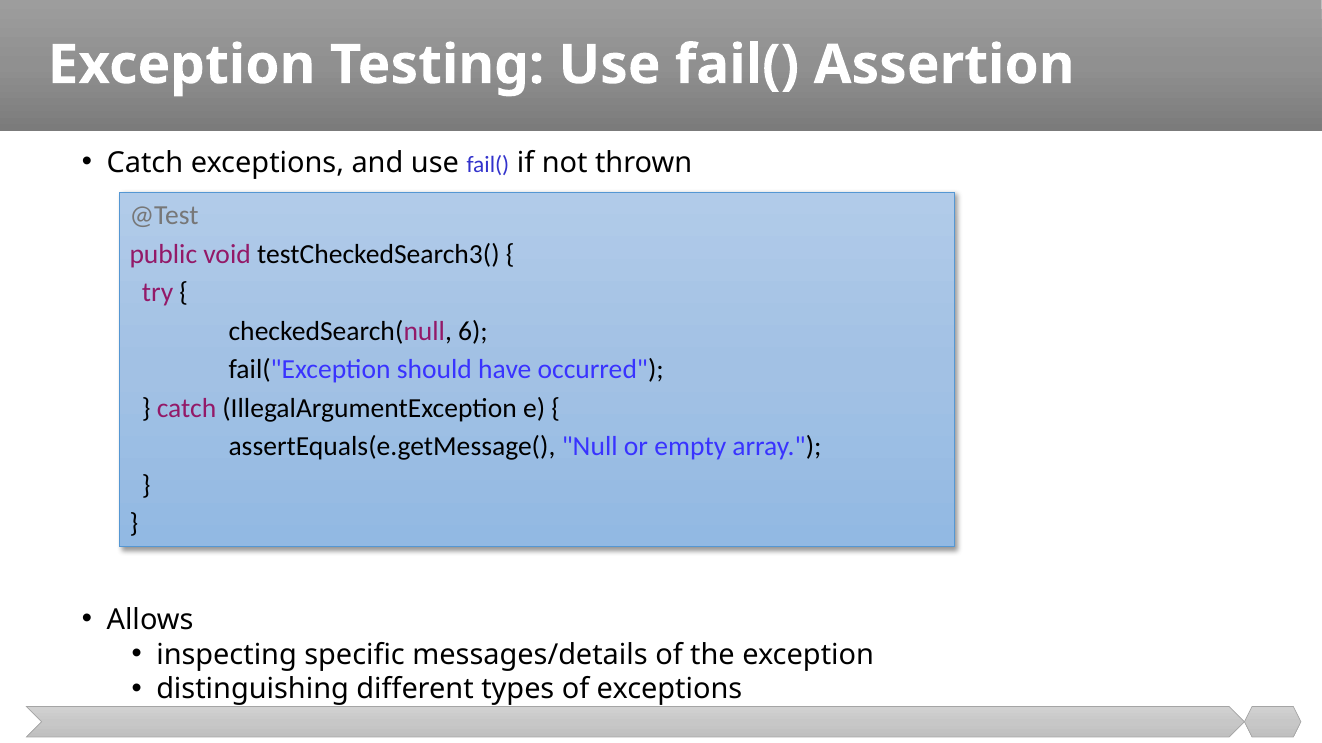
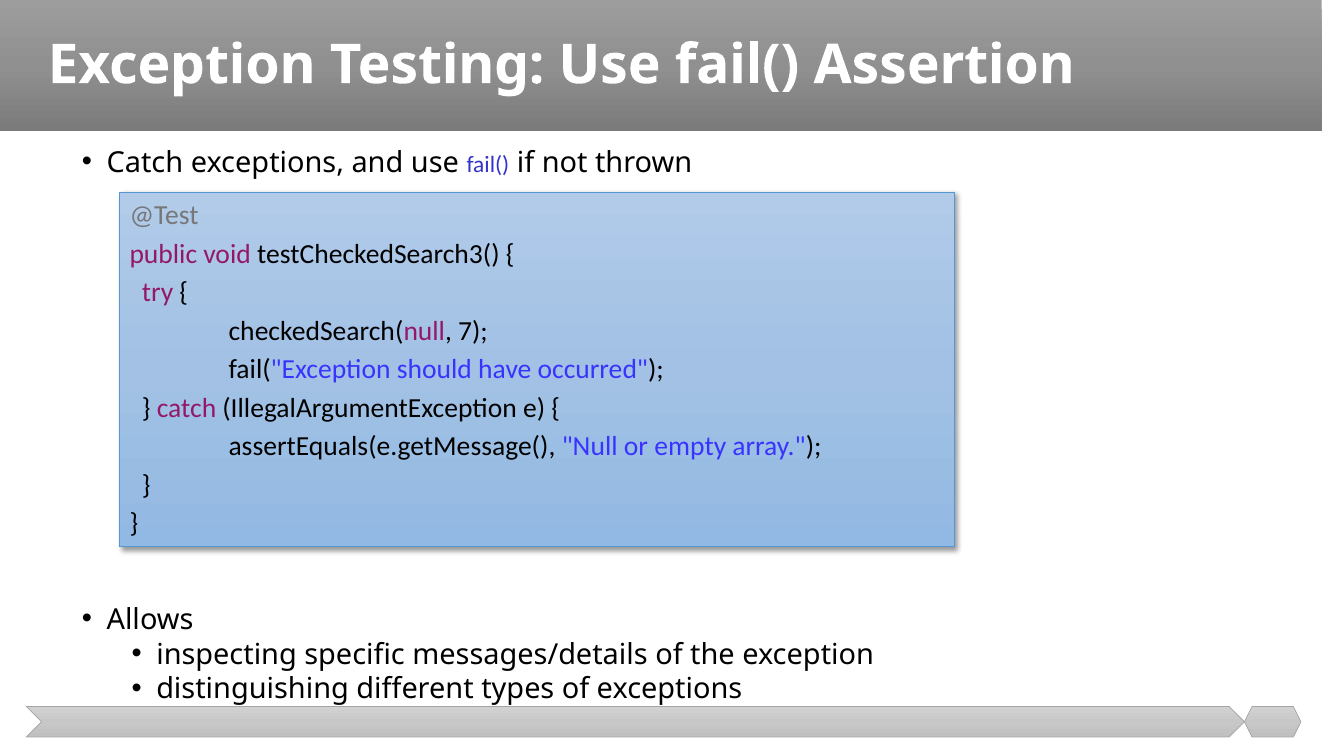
6: 6 -> 7
